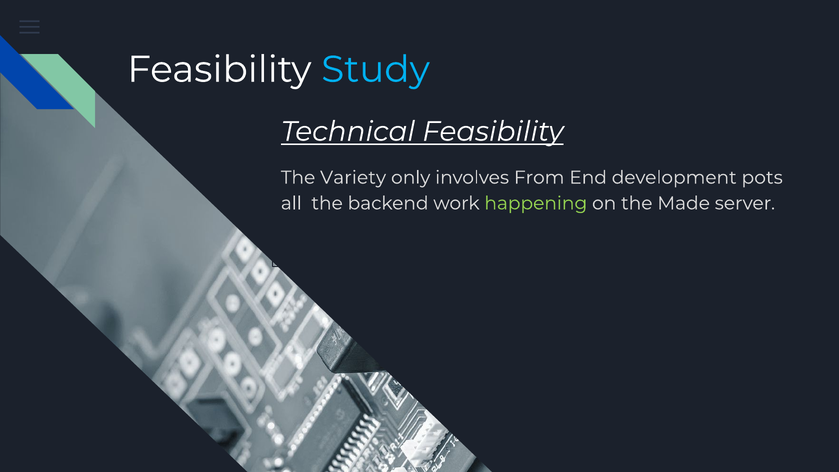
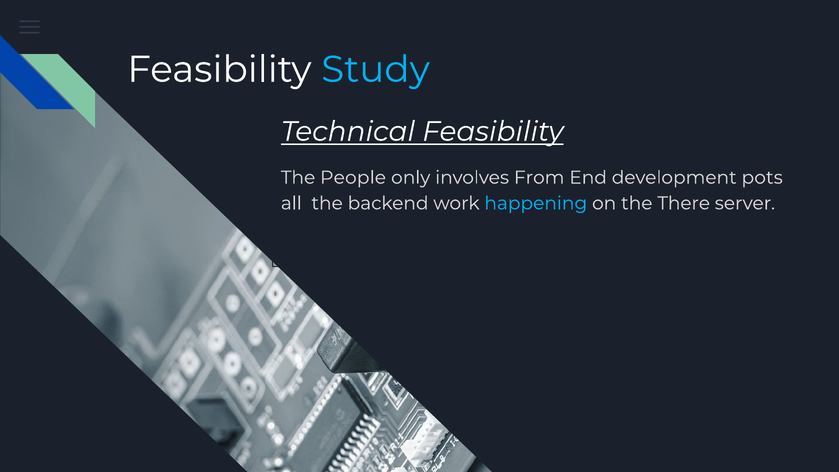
Variety: Variety -> People
happening colour: light green -> light blue
Made: Made -> There
